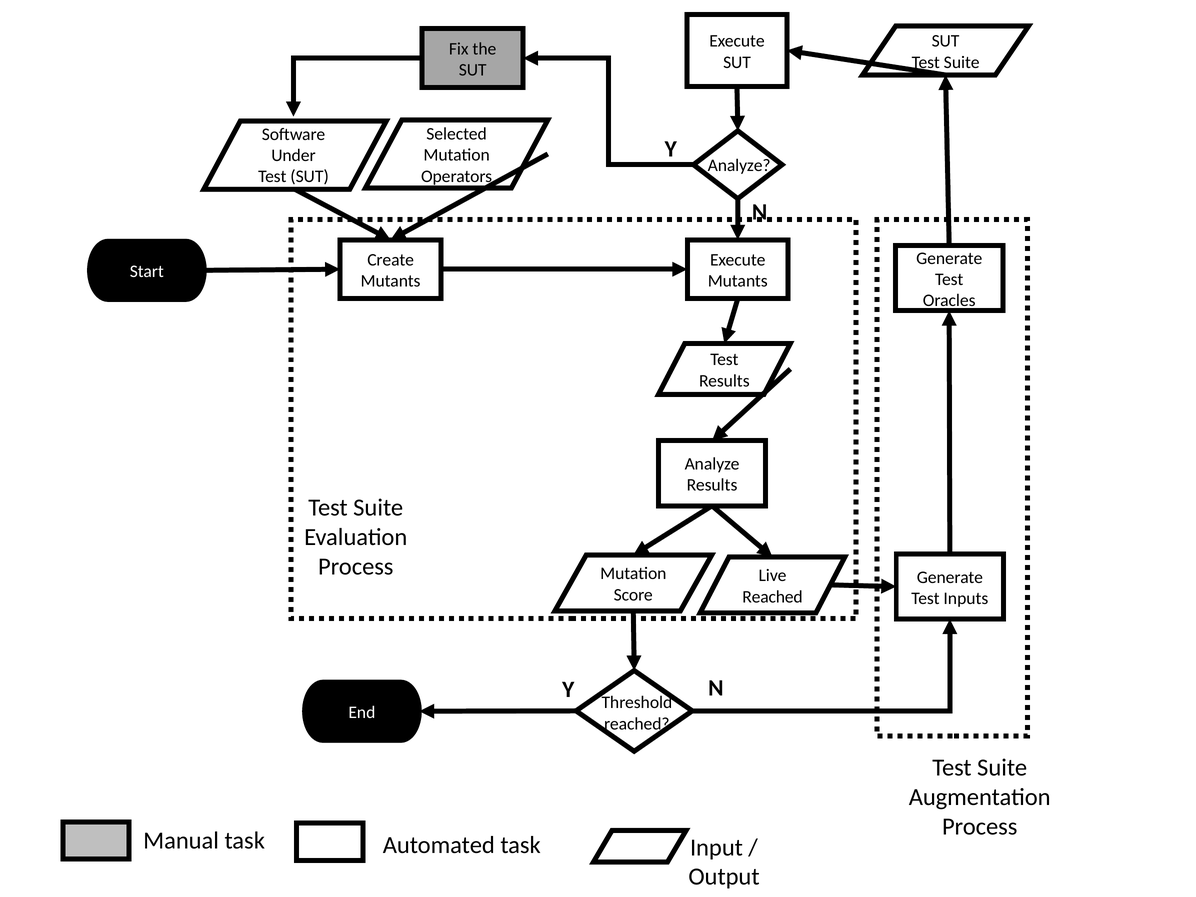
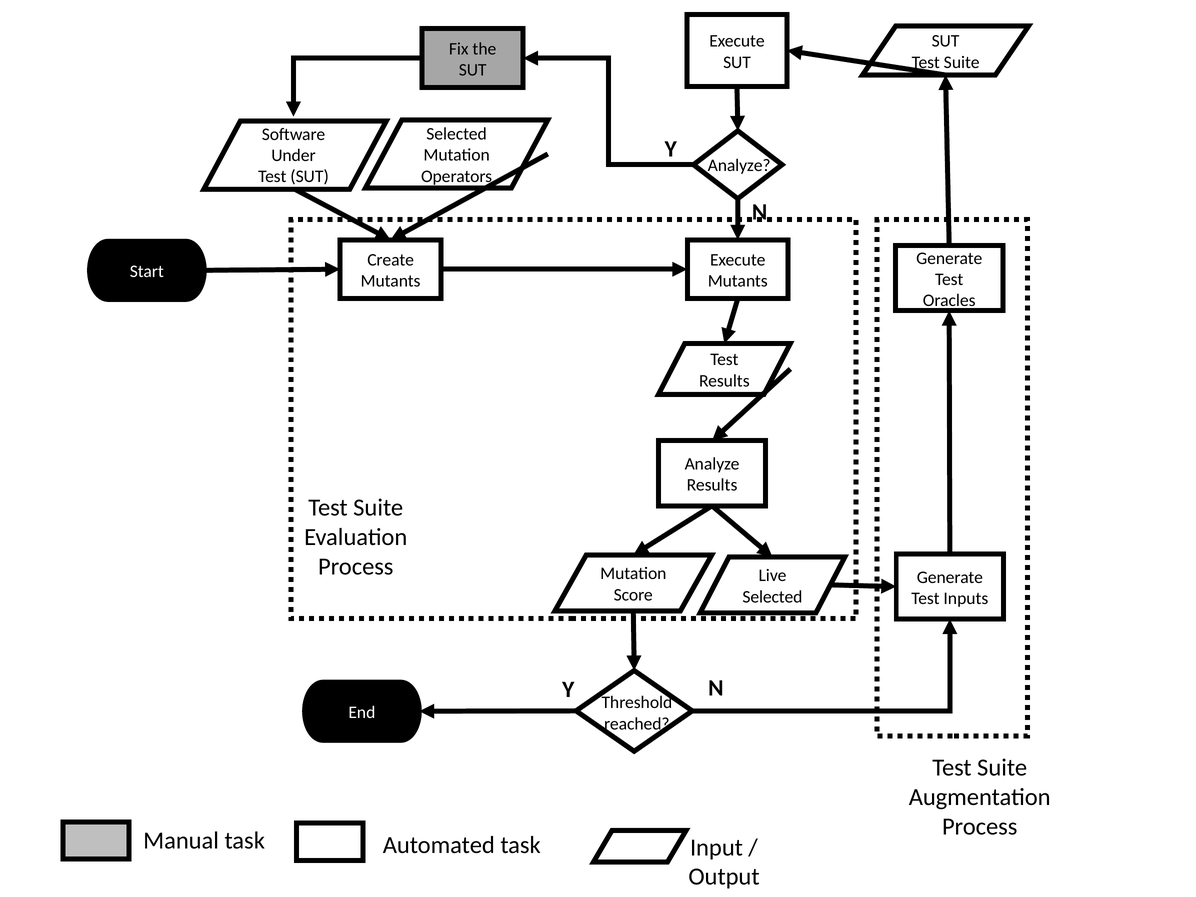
Reached at (772, 597): Reached -> Selected
